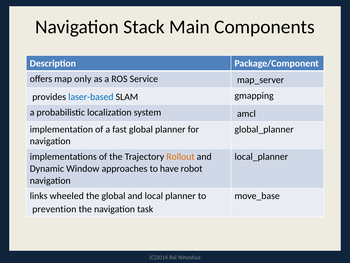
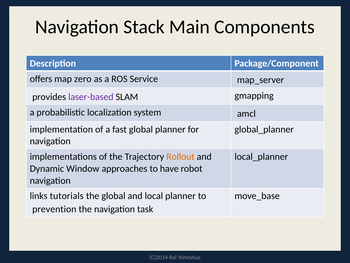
only: only -> zero
laser-based colour: blue -> purple
wheeled: wheeled -> tutorials
